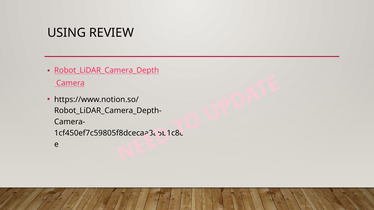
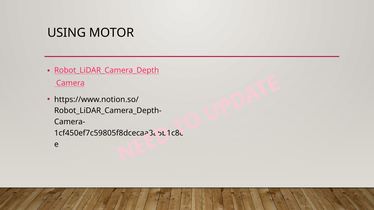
REVIEW: REVIEW -> MOTOR
